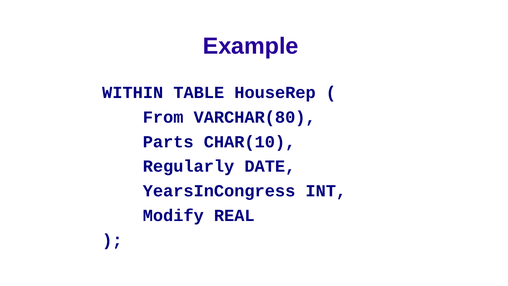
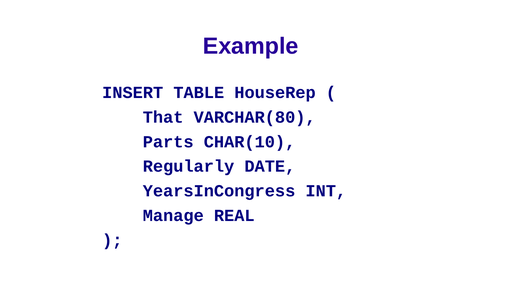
WITHIN: WITHIN -> INSERT
From: From -> That
Modify: Modify -> Manage
